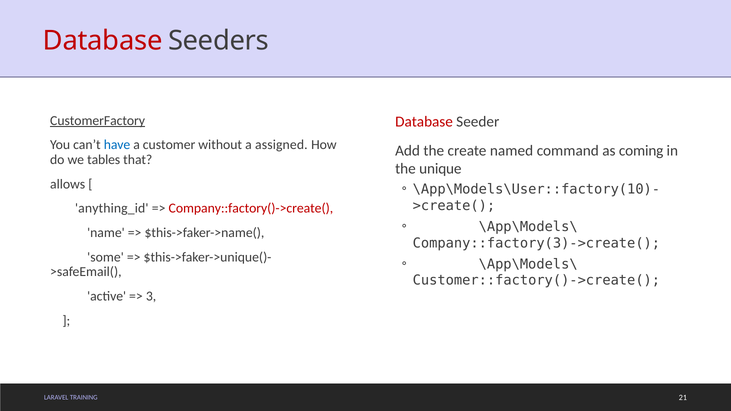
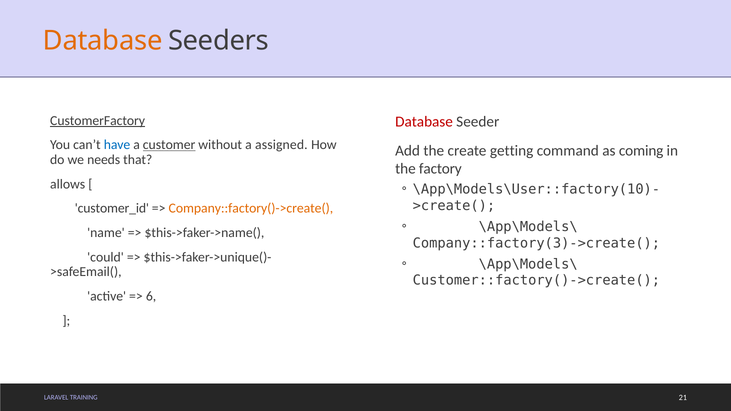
Database at (103, 41) colour: red -> orange
customer underline: none -> present
named: named -> getting
tables: tables -> needs
unique: unique -> factory
anything_id: anything_id -> customer_id
Company::factory()->create( colour: red -> orange
some: some -> could
3: 3 -> 6
